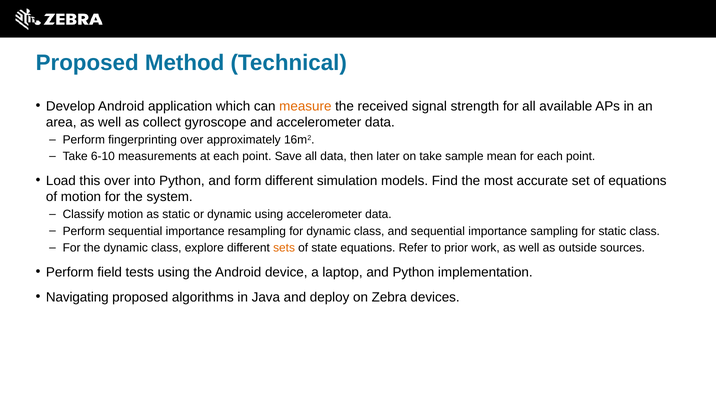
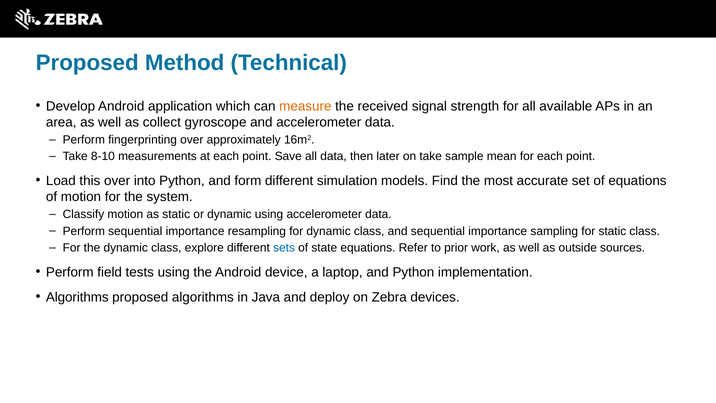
6-10: 6-10 -> 8-10
sets colour: orange -> blue
Navigating at (77, 297): Navigating -> Algorithms
